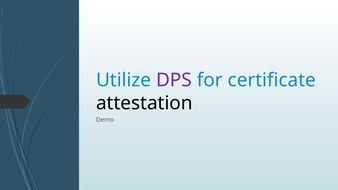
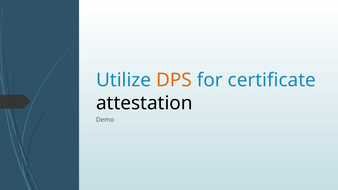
DPS colour: purple -> orange
